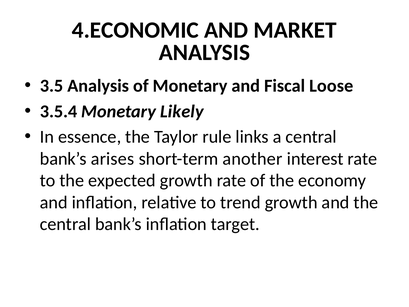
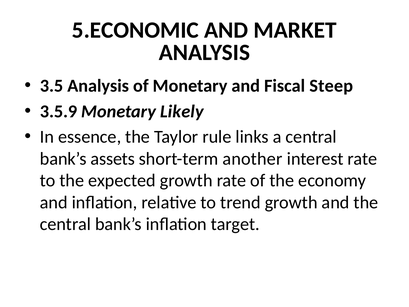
4.ECONOMIC: 4.ECONOMIC -> 5.ECONOMIC
Loose: Loose -> Steep
3.5.4: 3.5.4 -> 3.5.9
arises: arises -> assets
